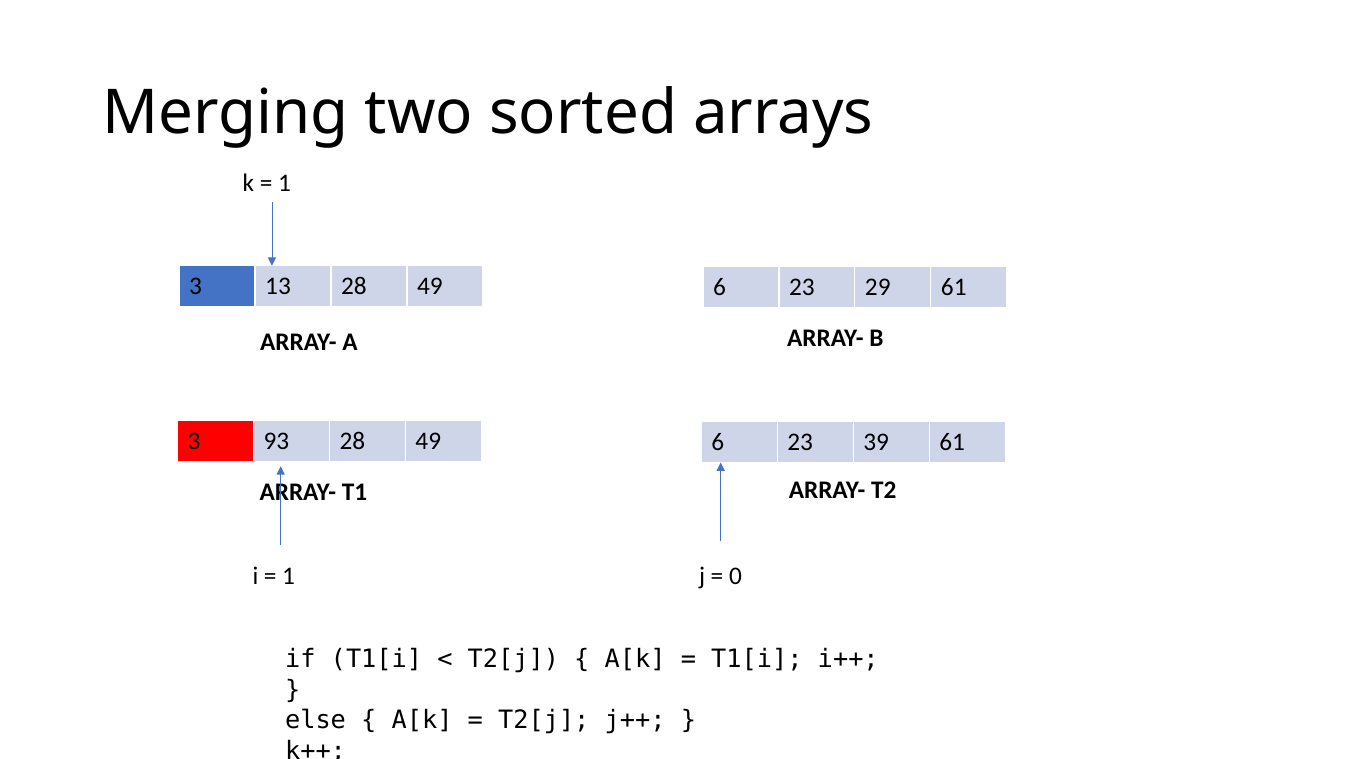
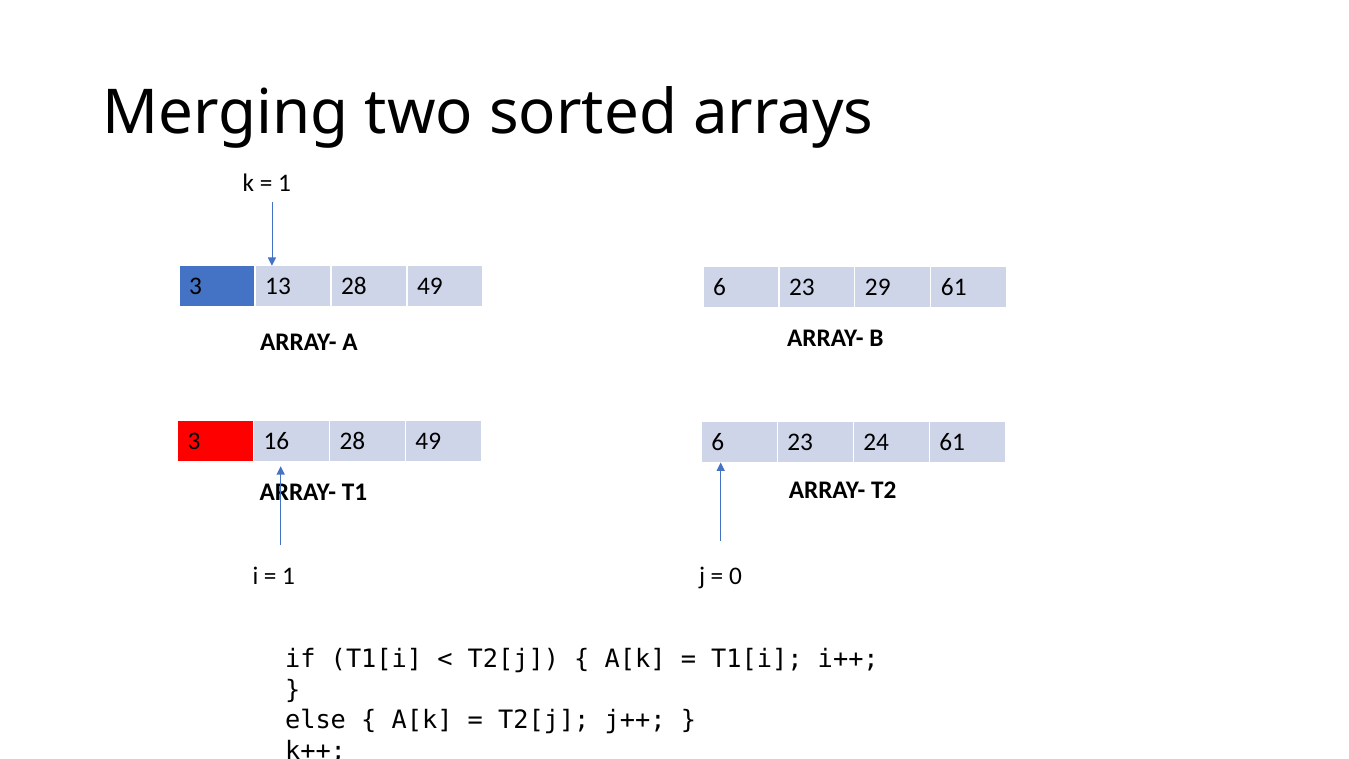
93: 93 -> 16
39: 39 -> 24
